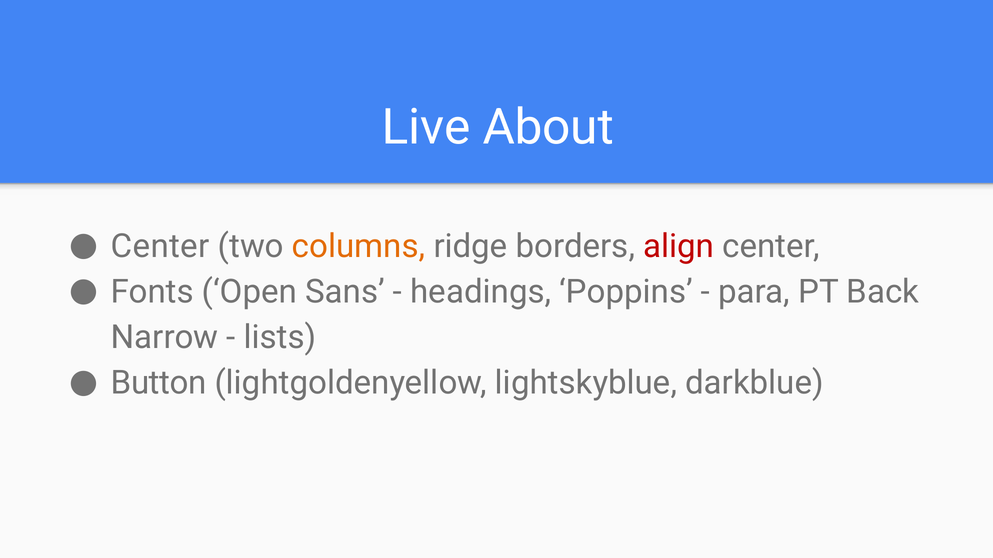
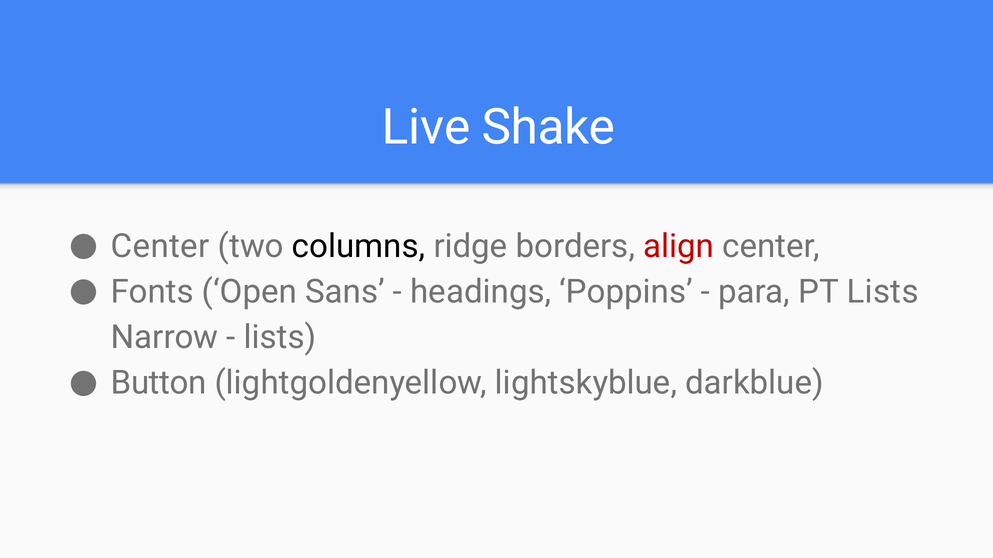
About: About -> Shake
columns colour: orange -> black
PT Back: Back -> Lists
